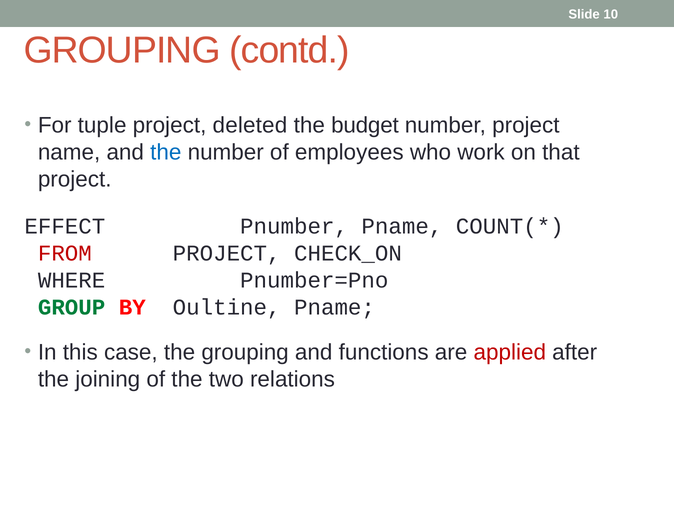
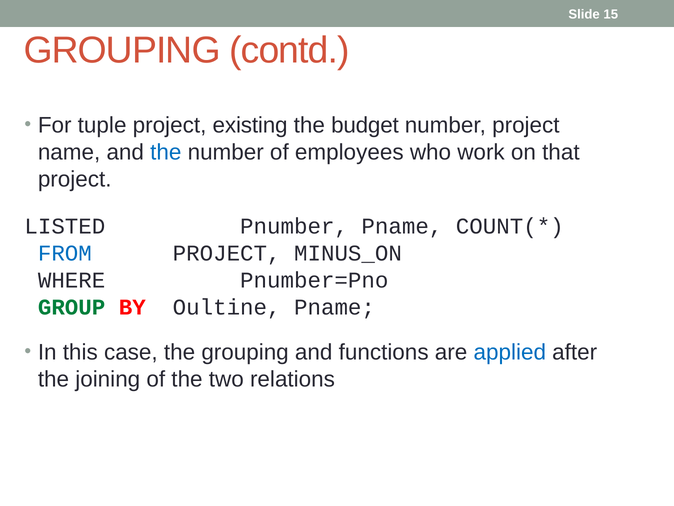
10: 10 -> 15
deleted: deleted -> existing
EFFECT: EFFECT -> LISTED
FROM colour: red -> blue
CHECK_ON: CHECK_ON -> MINUS_ON
applied colour: red -> blue
